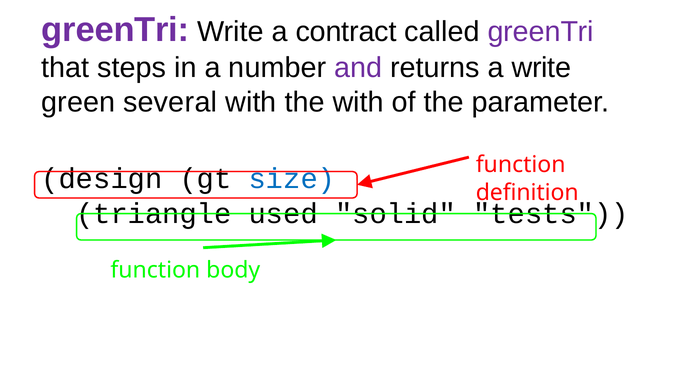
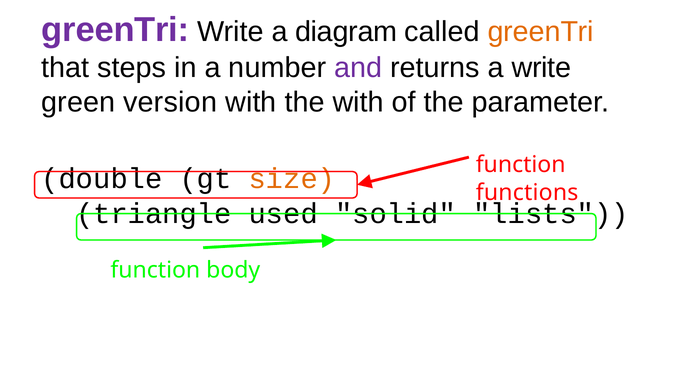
contract: contract -> diagram
greenTri at (541, 32) colour: purple -> orange
several: several -> version
design: design -> double
size colour: blue -> orange
definition: definition -> functions
tests: tests -> lists
